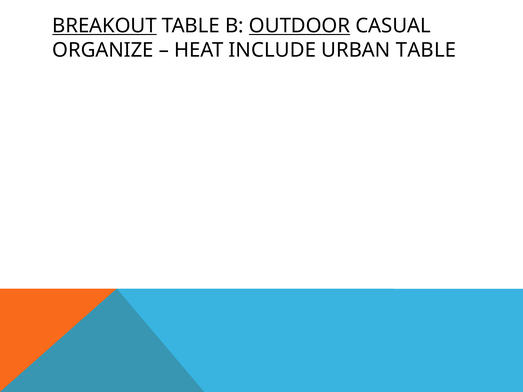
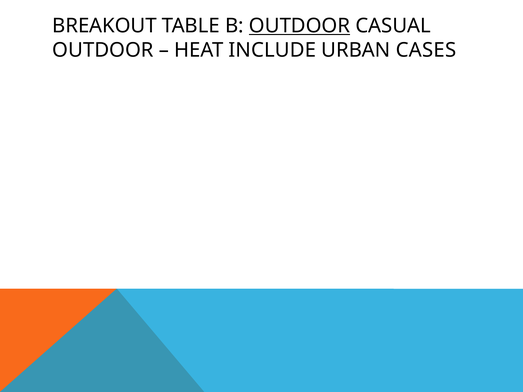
BREAKOUT underline: present -> none
ORGANIZE at (103, 50): ORGANIZE -> OUTDOOR
URBAN TABLE: TABLE -> CASES
